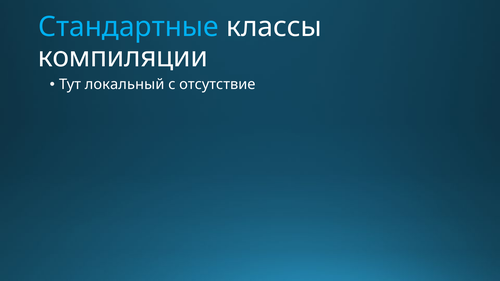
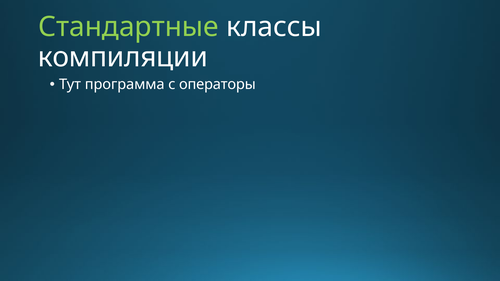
Стандартные colour: light blue -> light green
локальный: локальный -> программа
отсутствие: отсутствие -> операторы
